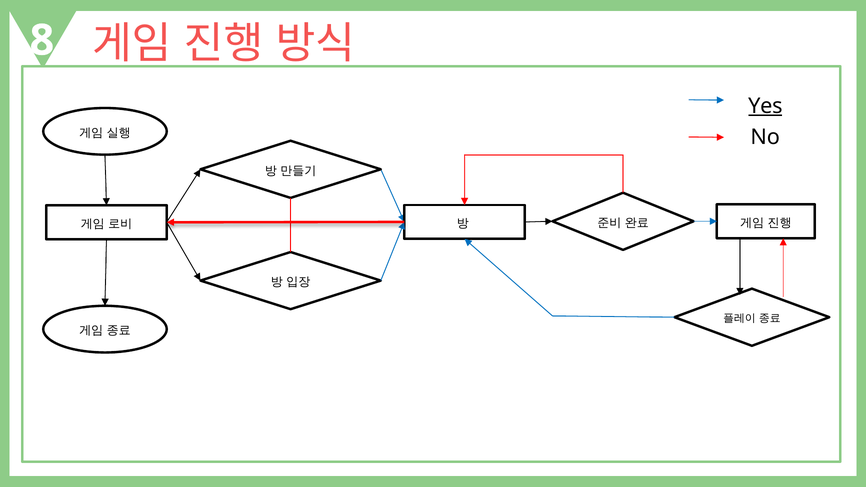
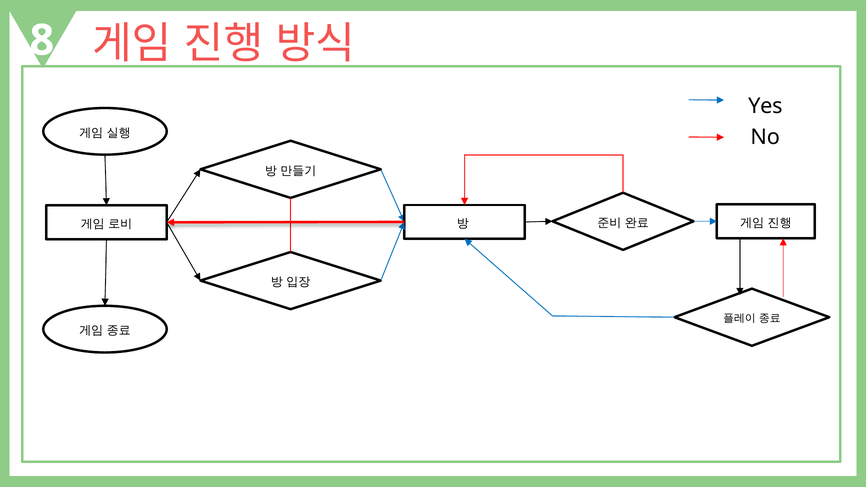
Yes underline: present -> none
